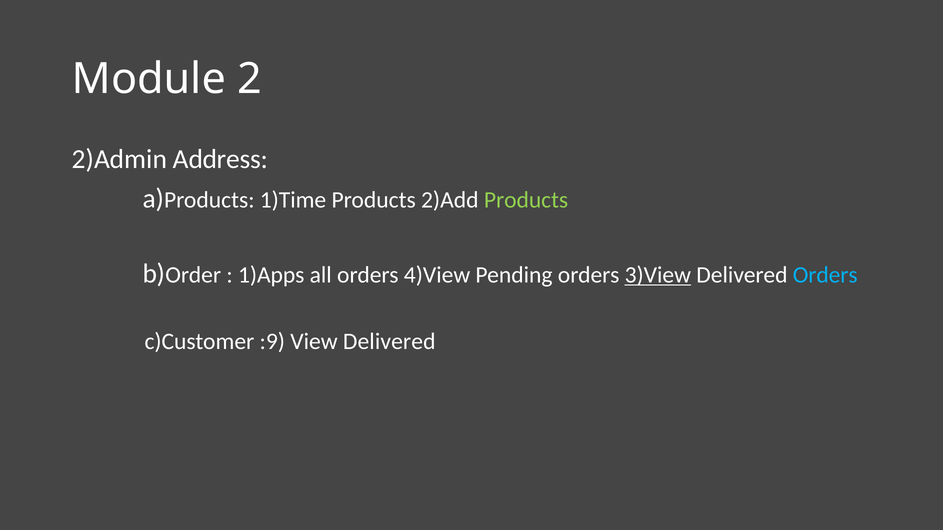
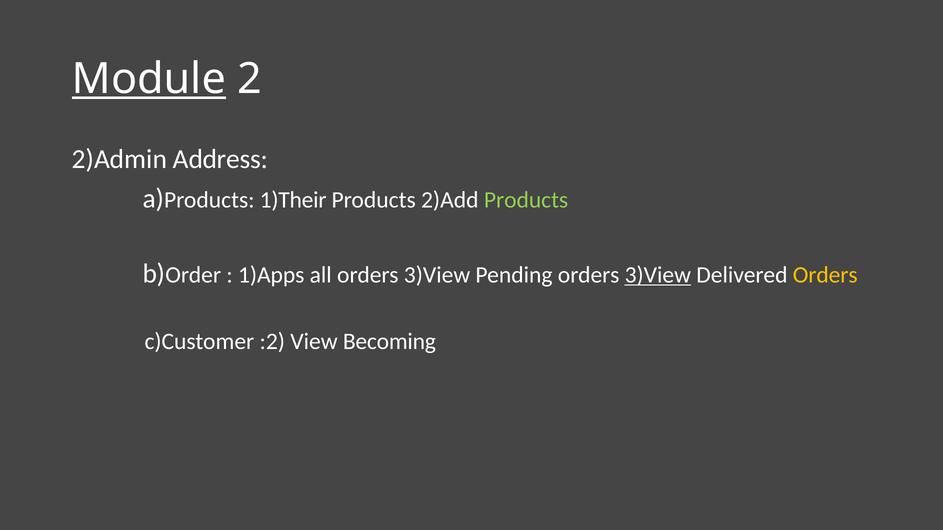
Module underline: none -> present
1)Time: 1)Time -> 1)Their
all orders 4)View: 4)View -> 3)View
Orders at (825, 275) colour: light blue -> yellow
:9: :9 -> :2
View Delivered: Delivered -> Becoming
